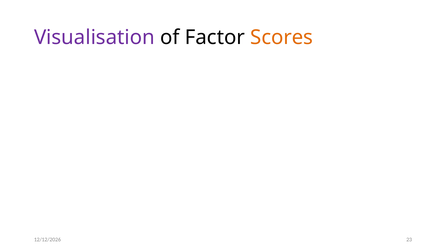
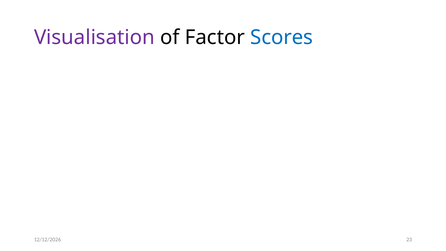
Scores colour: orange -> blue
